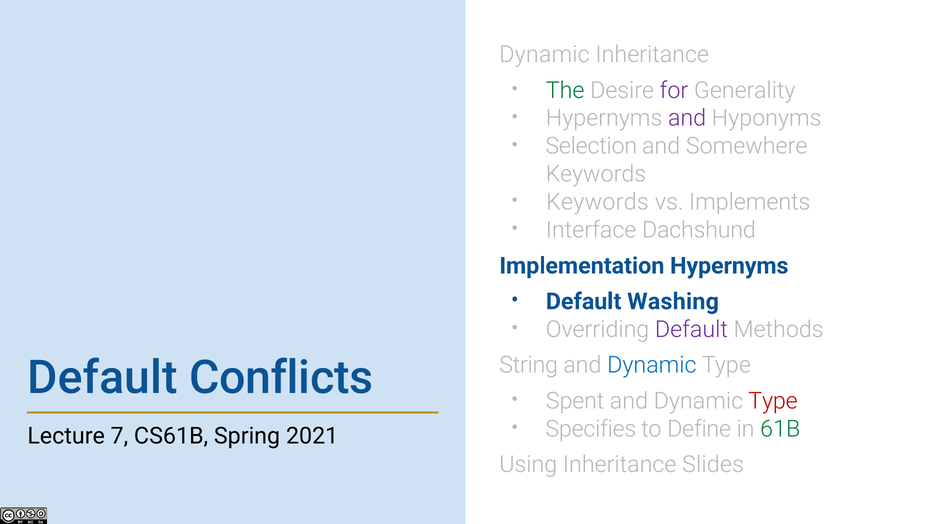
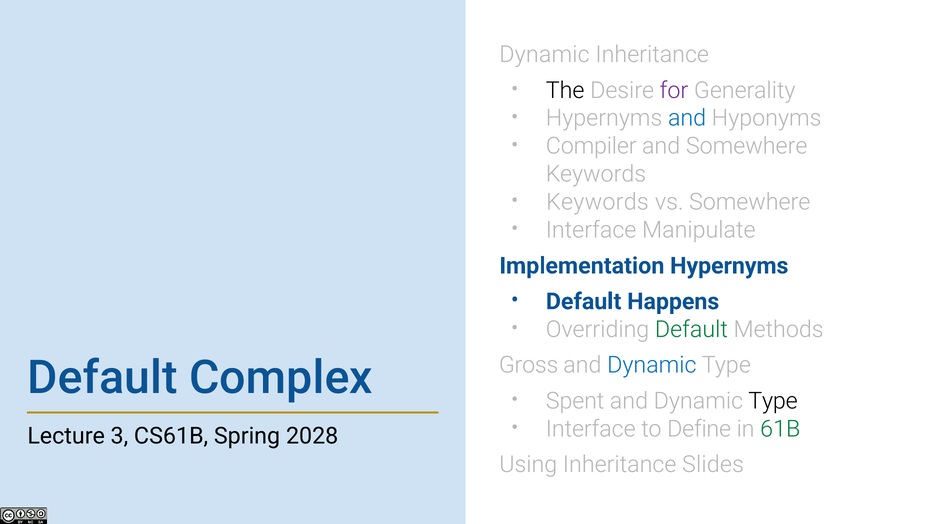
The colour: green -> black
and at (687, 118) colour: purple -> blue
Selection: Selection -> Compiler
vs Implements: Implements -> Somewhere
Dachshund: Dachshund -> Manipulate
Washing: Washing -> Happens
Default at (691, 329) colour: purple -> green
String: String -> Gross
Conflicts: Conflicts -> Complex
Type at (773, 401) colour: red -> black
Specifies at (591, 429): Specifies -> Interface
7: 7 -> 3
2021: 2021 -> 2028
